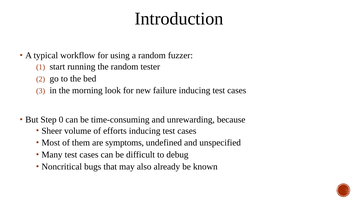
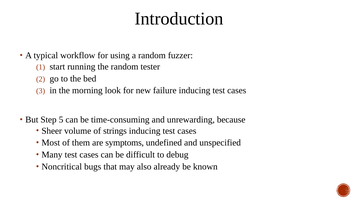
0: 0 -> 5
efforts: efforts -> strings
